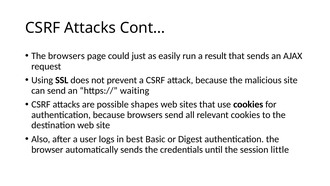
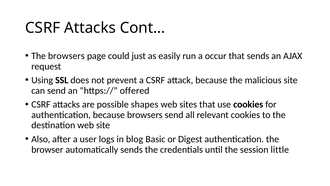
result: result -> occur
waiting: waiting -> offered
best: best -> blog
